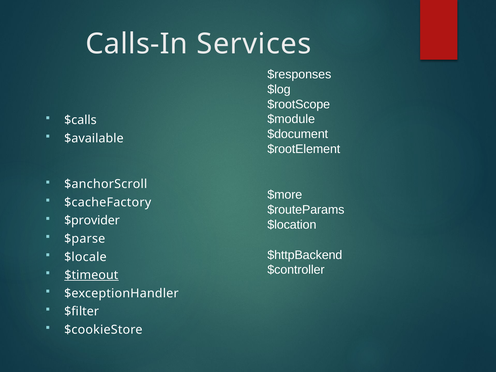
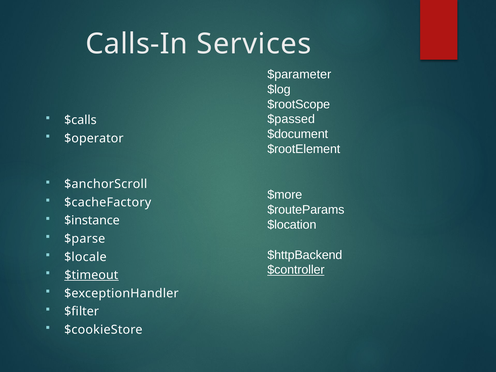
$responses: $responses -> $parameter
$module: $module -> $passed
$available: $available -> $operator
$provider: $provider -> $instance
$controller underline: none -> present
